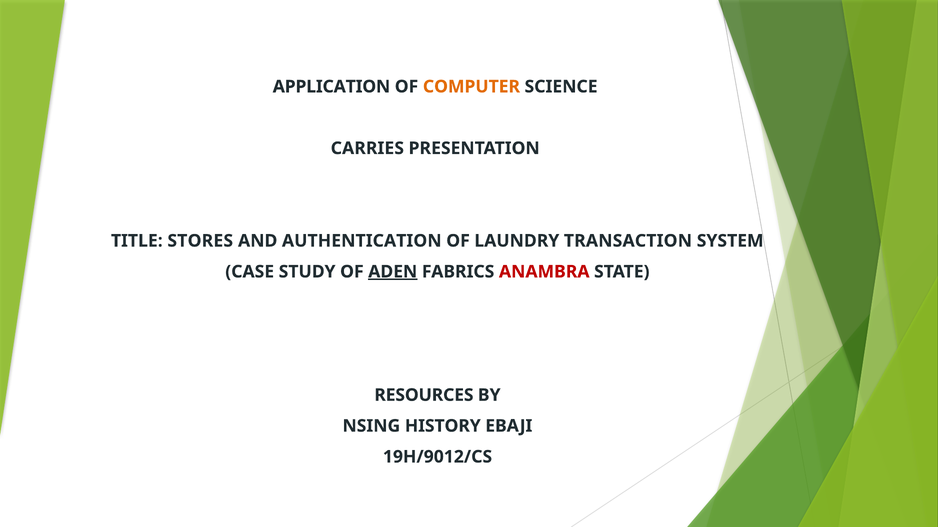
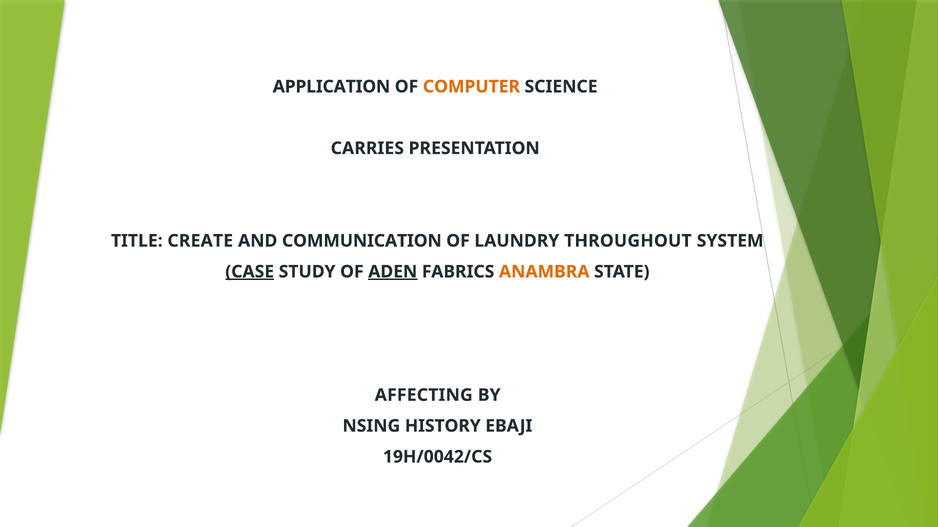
STORES: STORES -> CREATE
AUTHENTICATION: AUTHENTICATION -> COMMUNICATION
TRANSACTION: TRANSACTION -> THROUGHOUT
CASE underline: none -> present
ANAMBRA colour: red -> orange
RESOURCES: RESOURCES -> AFFECTING
19H/9012/CS: 19H/9012/CS -> 19H/0042/CS
